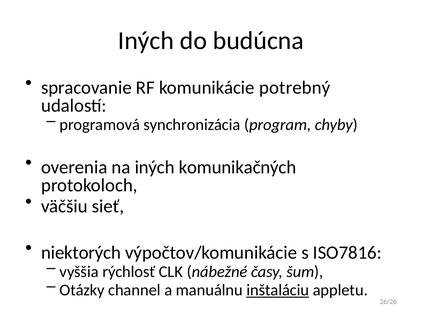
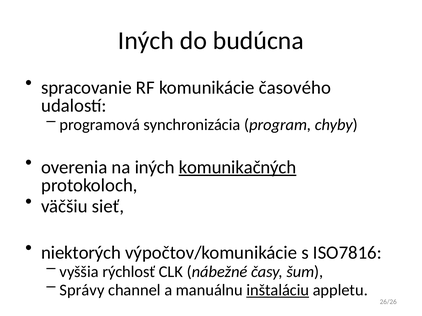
potrebný: potrebný -> časového
komunikačných underline: none -> present
Otázky: Otázky -> Správy
